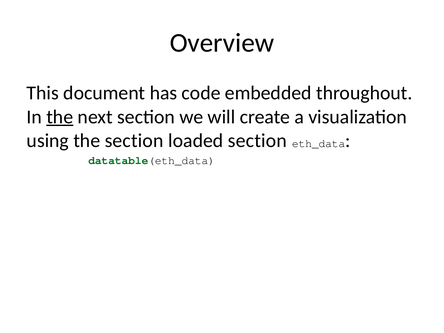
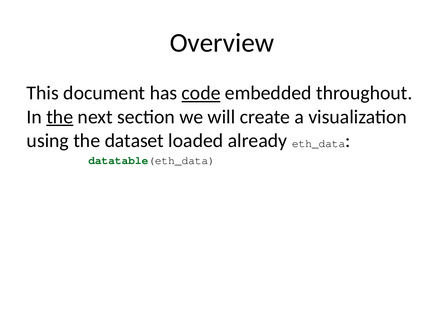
code underline: none -> present
the section: section -> dataset
loaded section: section -> already
